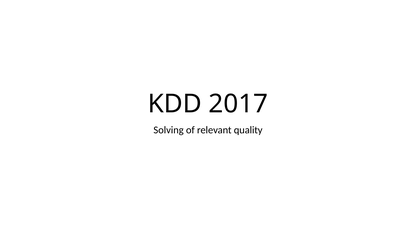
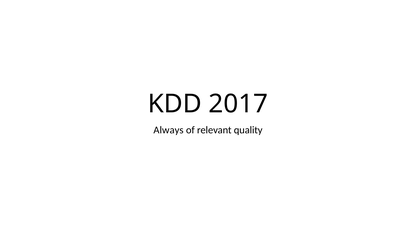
Solving: Solving -> Always
